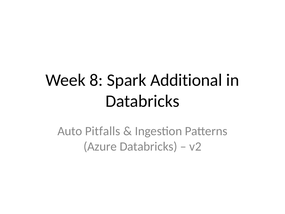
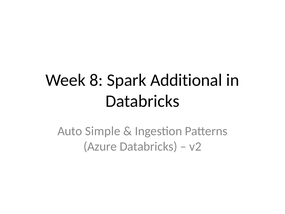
Pitfalls: Pitfalls -> Simple
